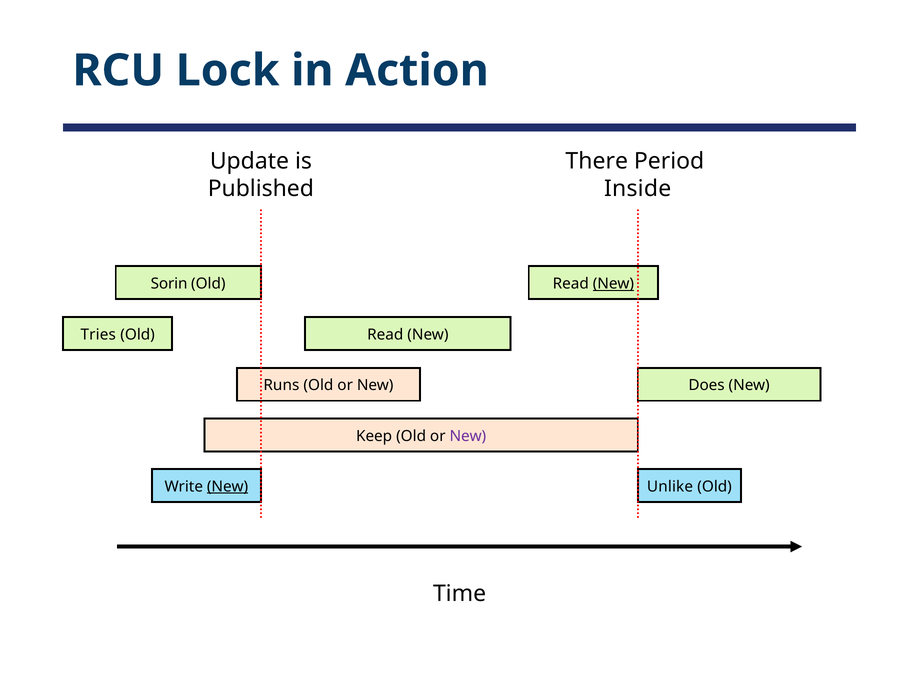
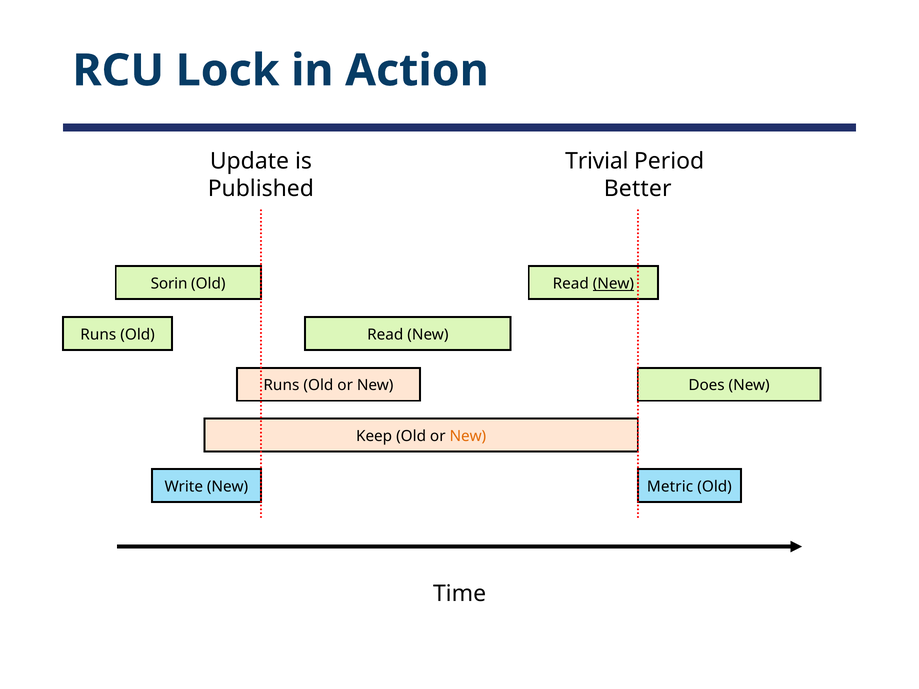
There: There -> Trivial
Inside: Inside -> Better
Tries at (98, 335): Tries -> Runs
New at (468, 436) colour: purple -> orange
New at (228, 487) underline: present -> none
Unlike: Unlike -> Metric
